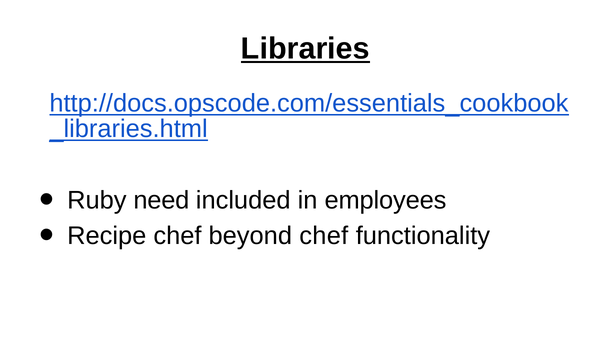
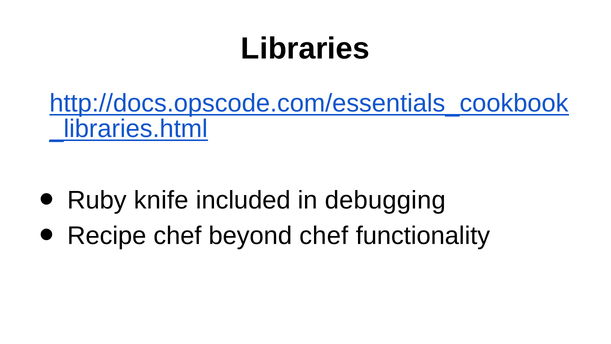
Libraries underline: present -> none
need: need -> knife
employees: employees -> debugging
